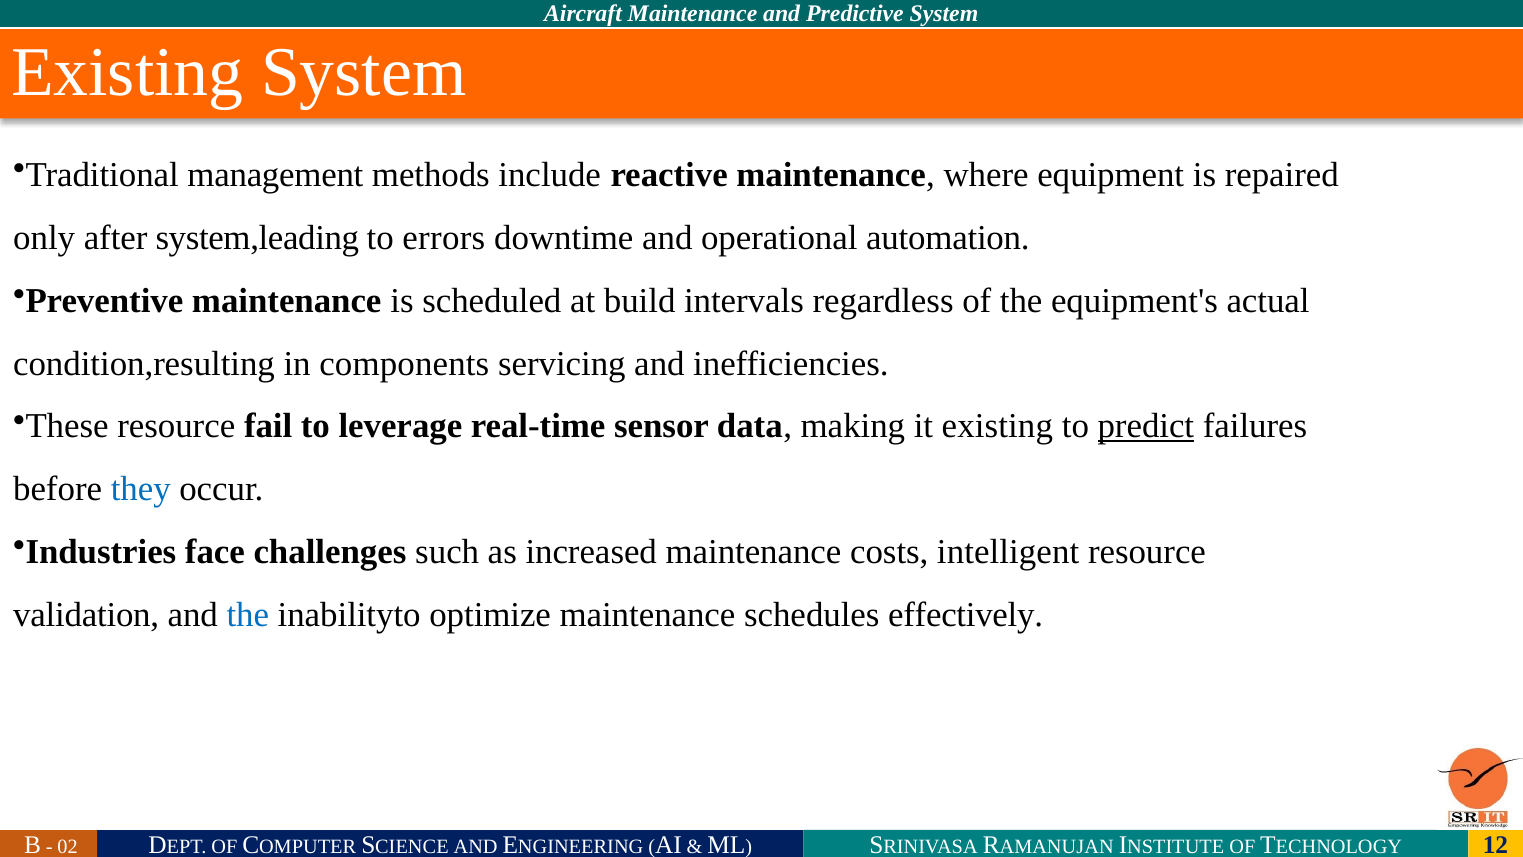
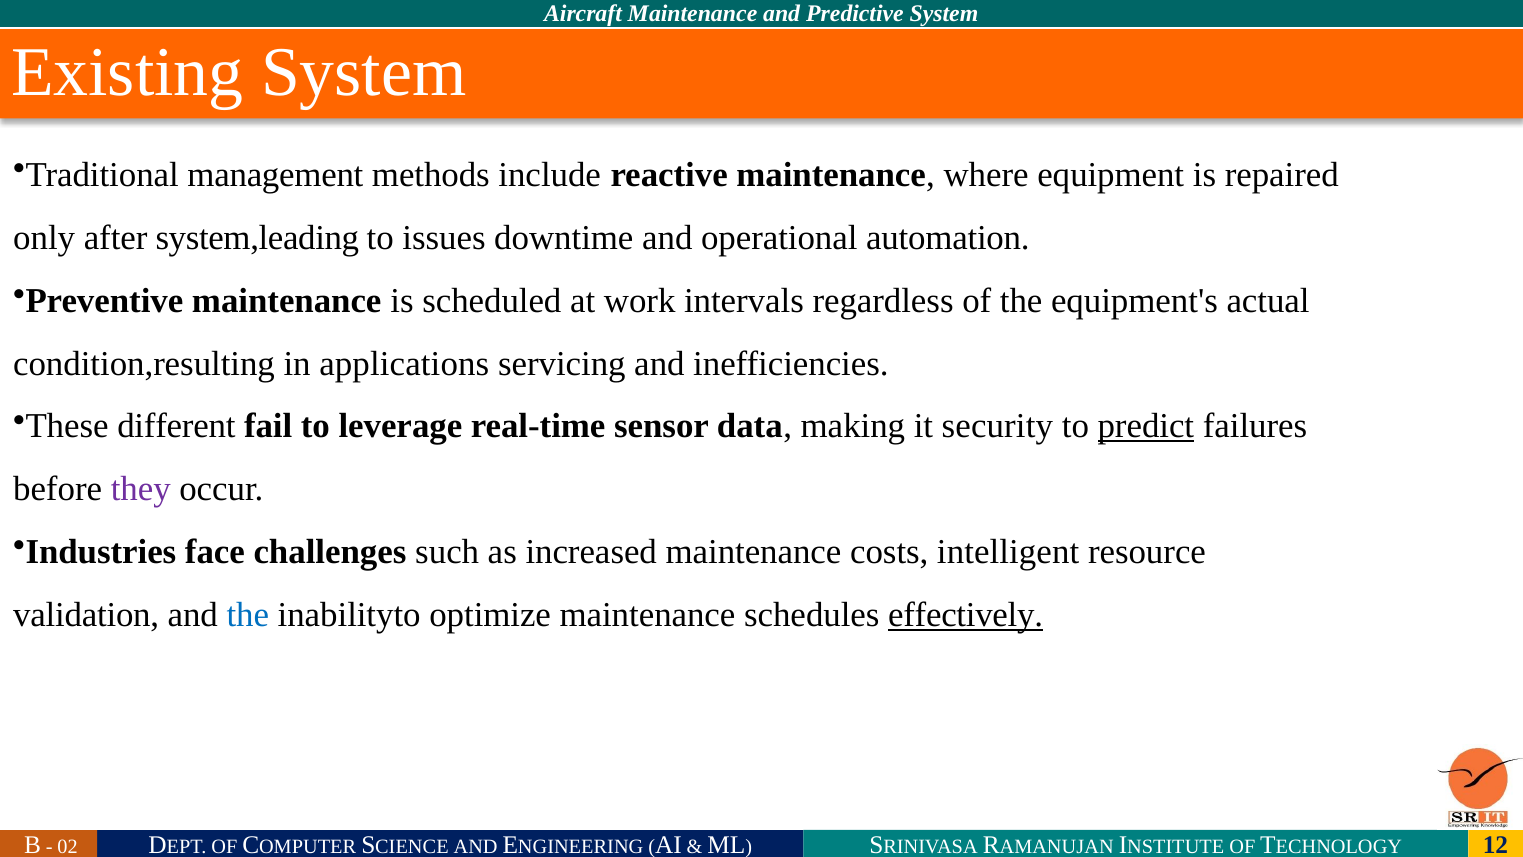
errors: errors -> issues
build: build -> work
components: components -> applications
These resource: resource -> different
it existing: existing -> security
they colour: blue -> purple
effectively underline: none -> present
